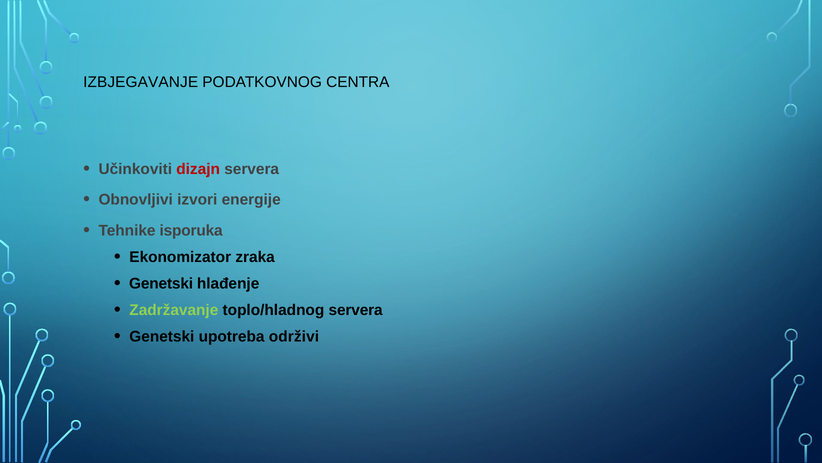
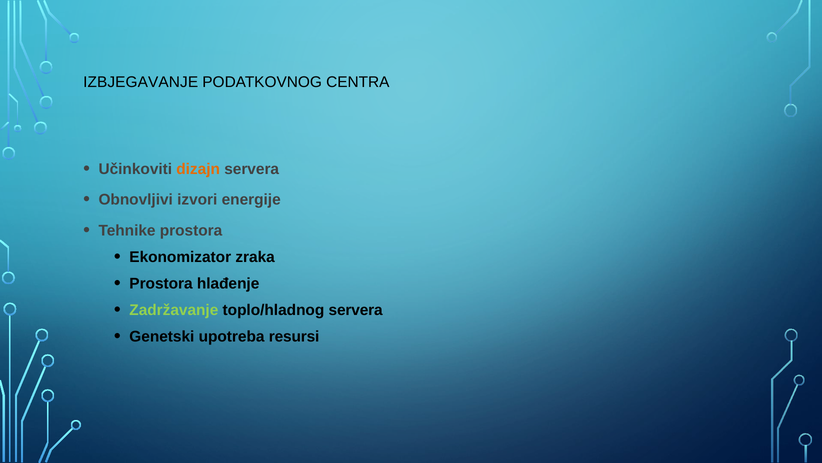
dizajn colour: red -> orange
Tehnike isporuka: isporuka -> prostora
Genetski at (161, 283): Genetski -> Prostora
održivi: održivi -> resursi
